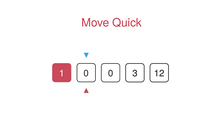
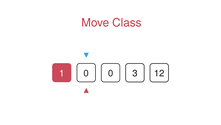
Quick: Quick -> Class
